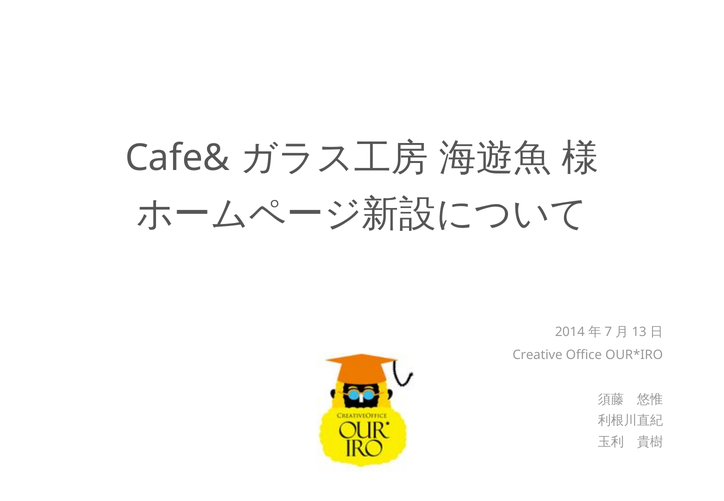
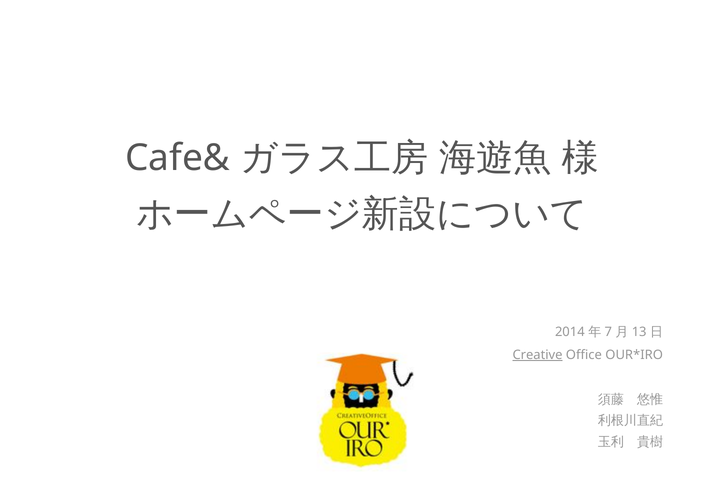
Creative underline: none -> present
